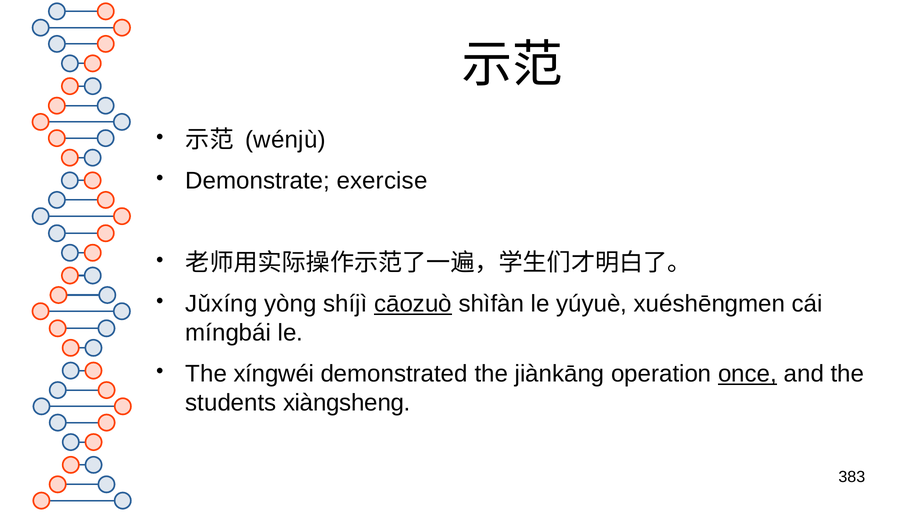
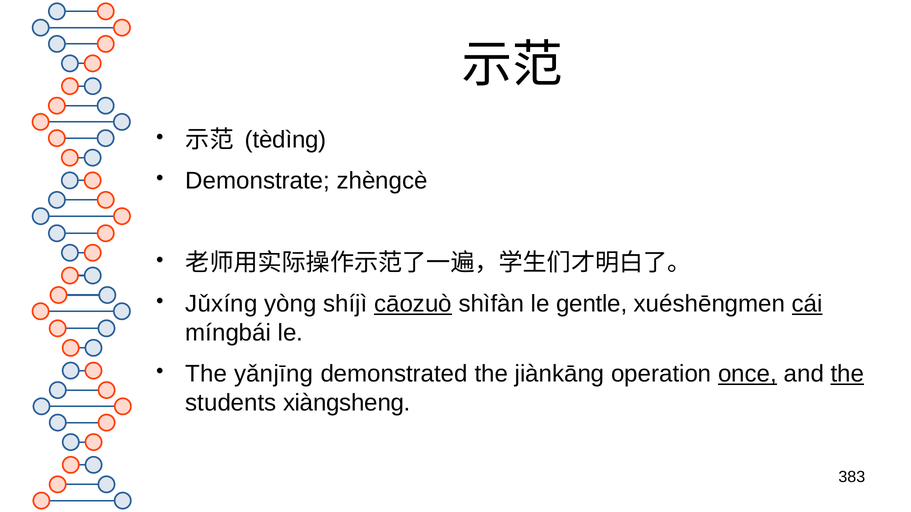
wénjù: wénjù -> tèdìng
exercise: exercise -> zhèngcè
yúyuè: yúyuè -> gentle
cái underline: none -> present
xíngwéi: xíngwéi -> yǎnjīng
the at (847, 374) underline: none -> present
